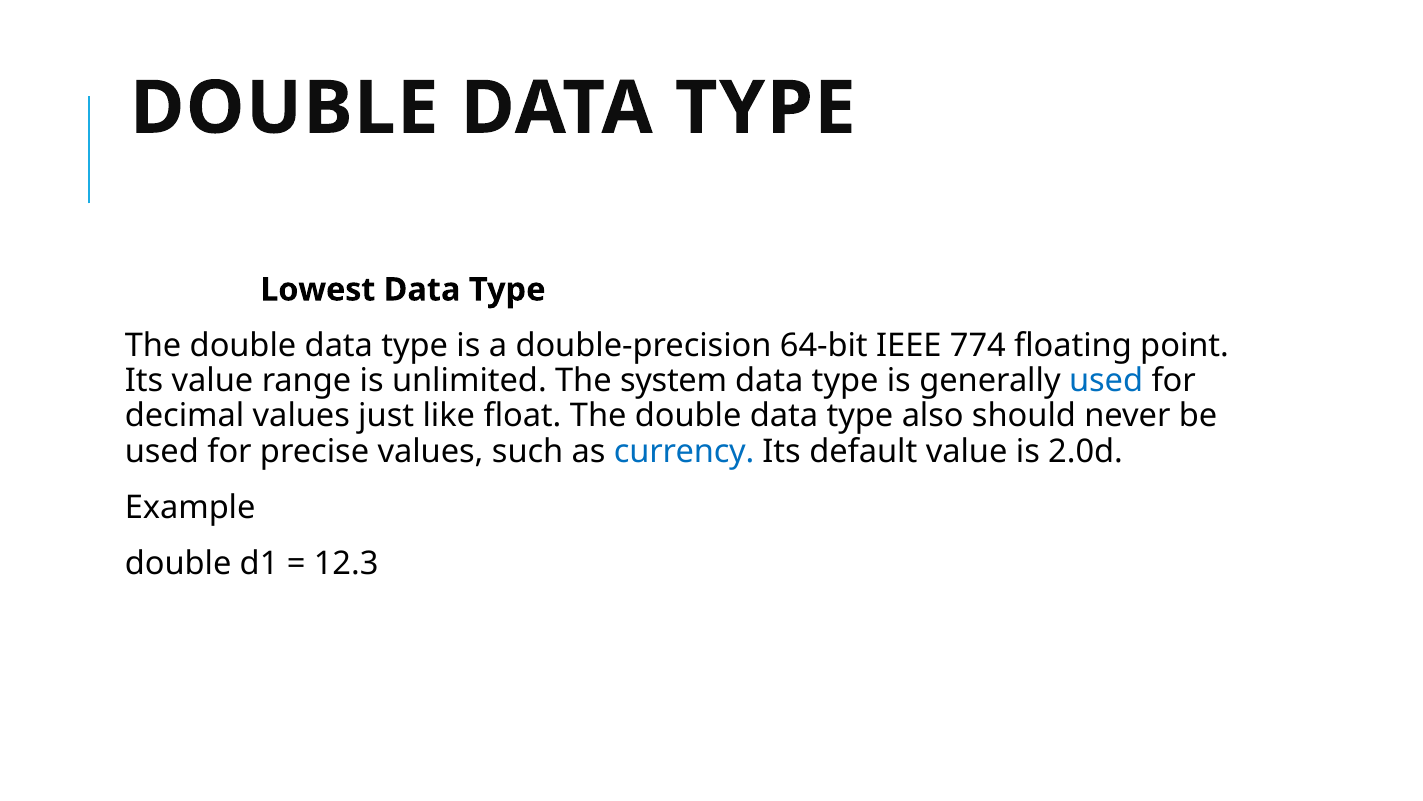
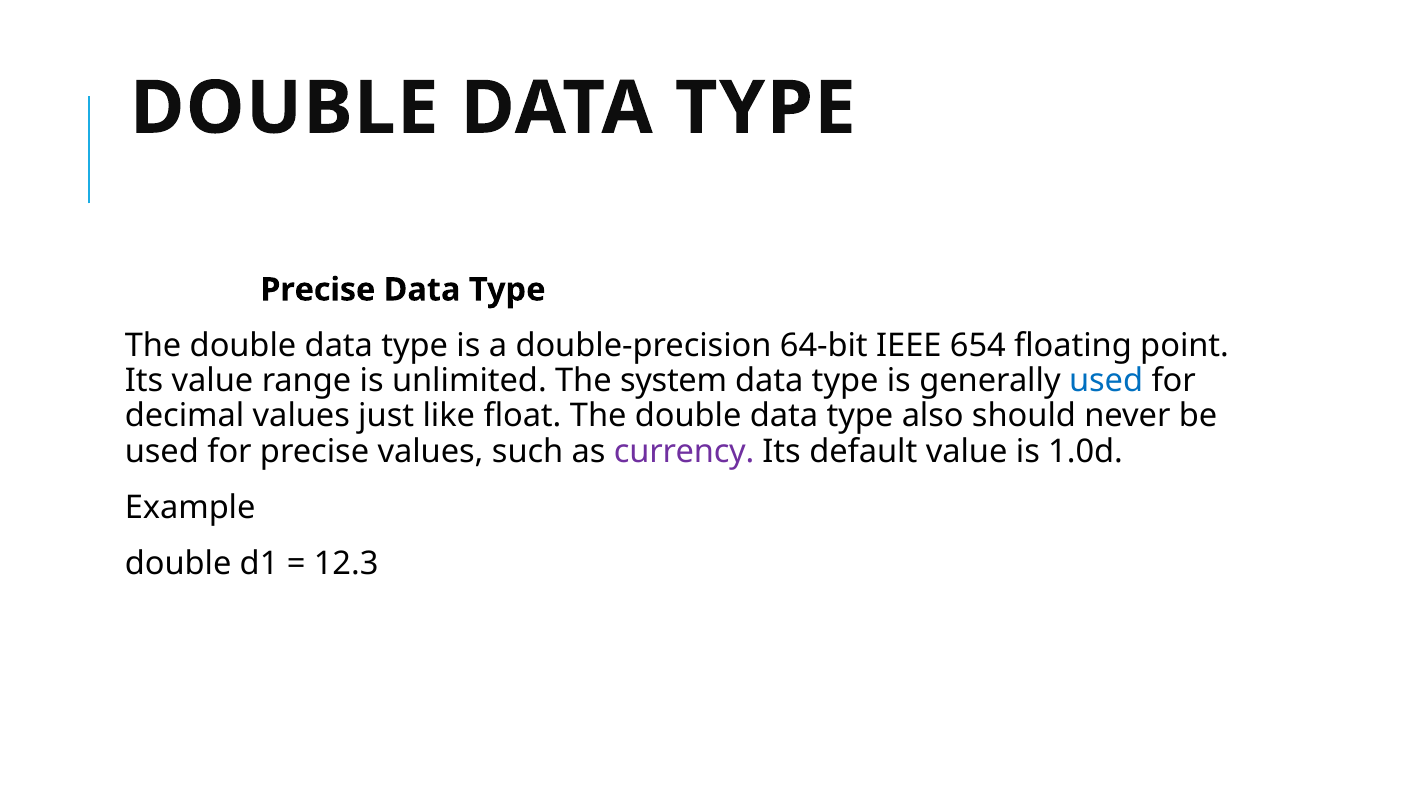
Lowest at (318, 290): Lowest -> Precise
774: 774 -> 654
currency colour: blue -> purple
2.0d: 2.0d -> 1.0d
